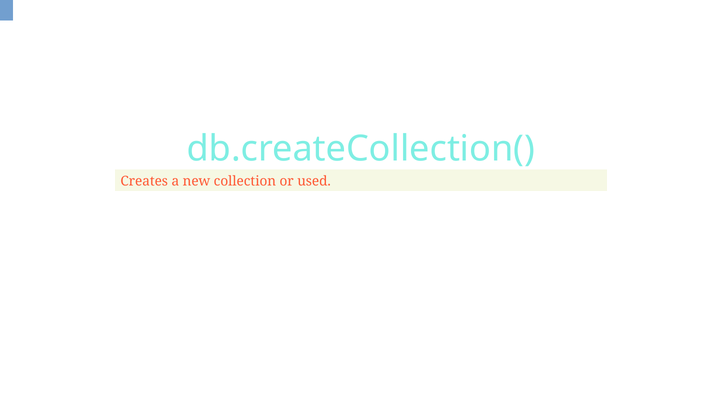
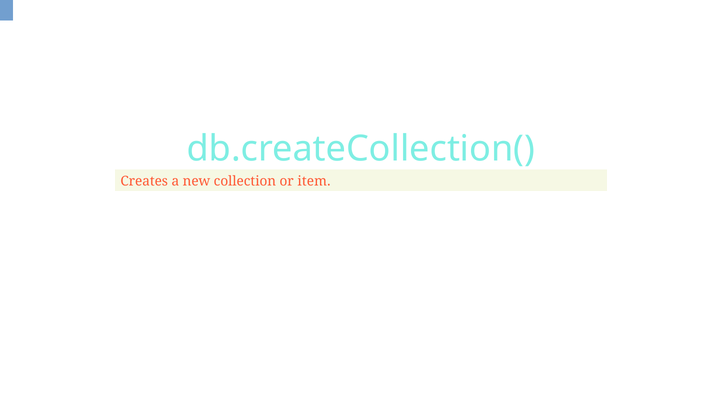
used: used -> item
